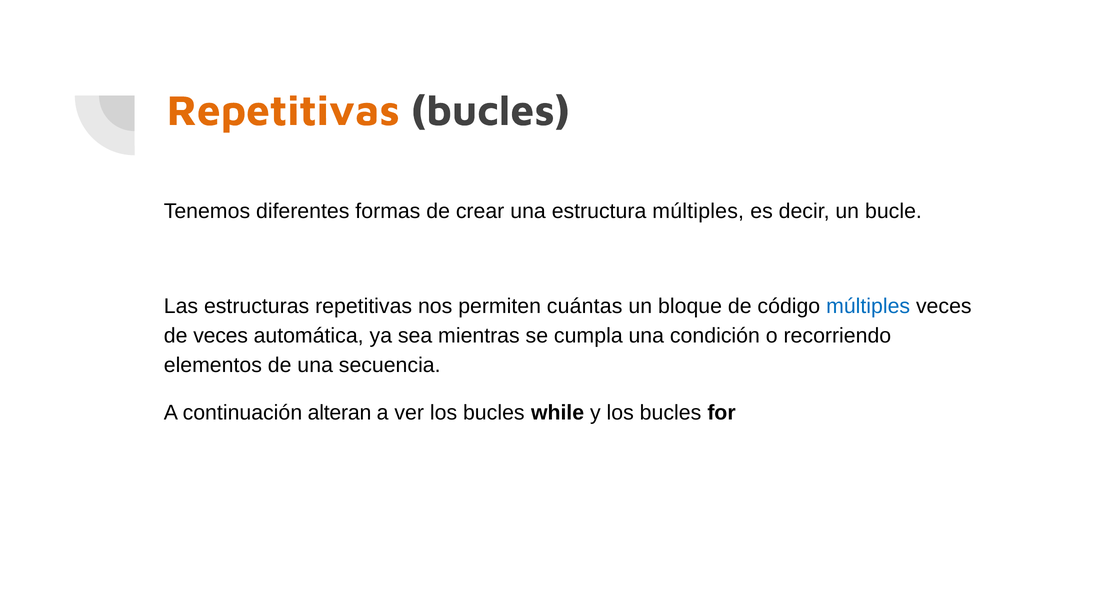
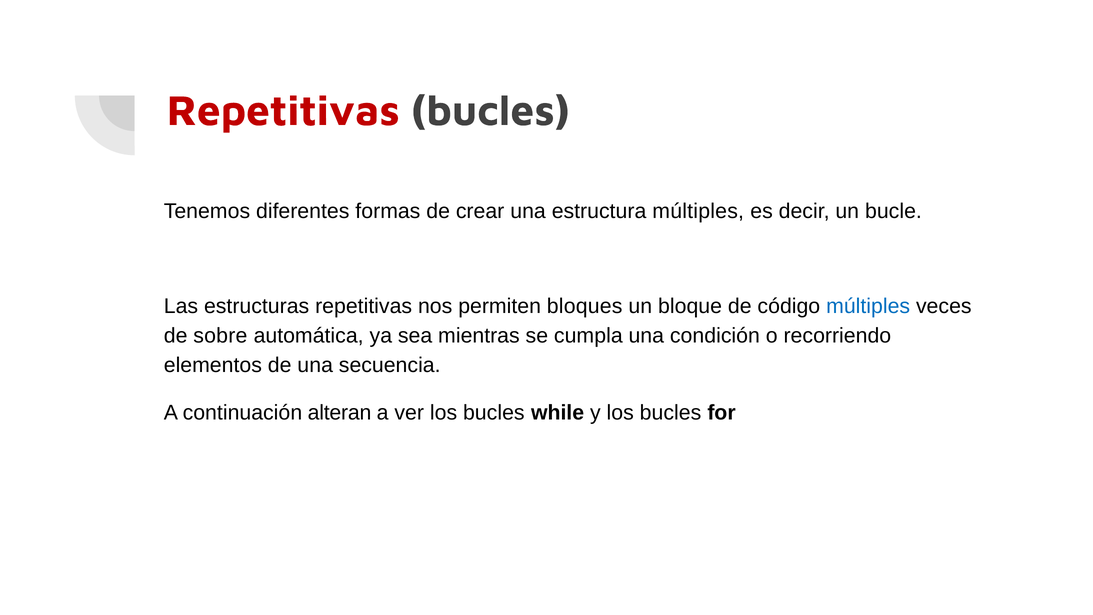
Repetitivas at (283, 111) colour: orange -> red
cuántas: cuántas -> bloques
de veces: veces -> sobre
